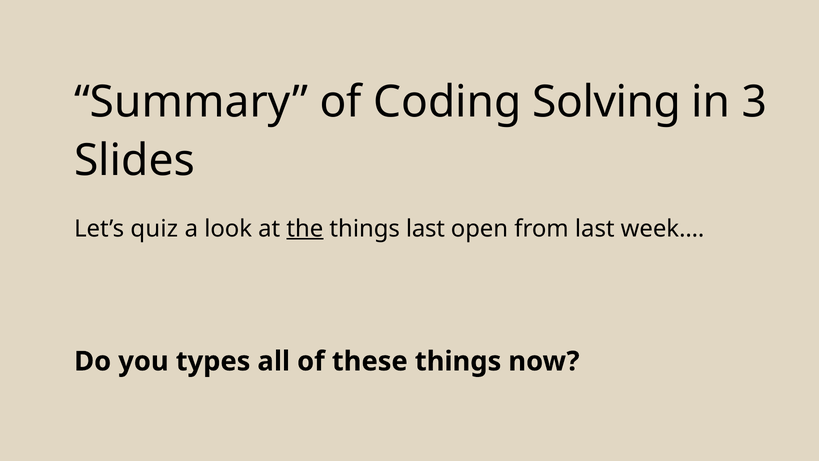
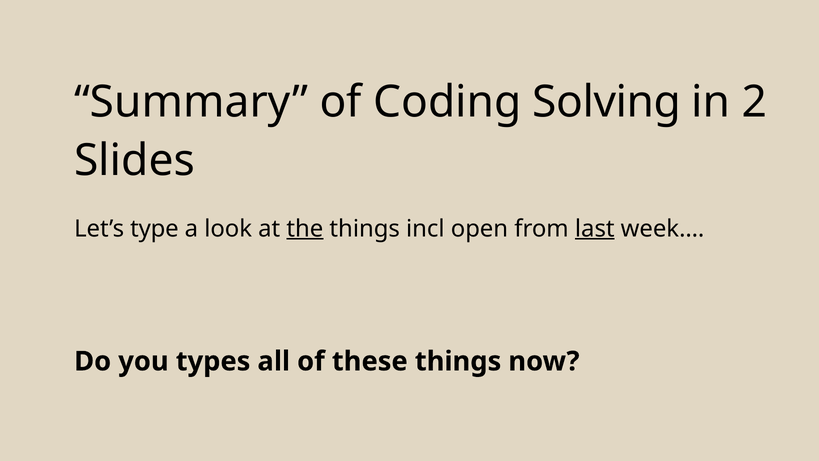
3: 3 -> 2
quiz: quiz -> type
things last: last -> incl
last at (595, 229) underline: none -> present
